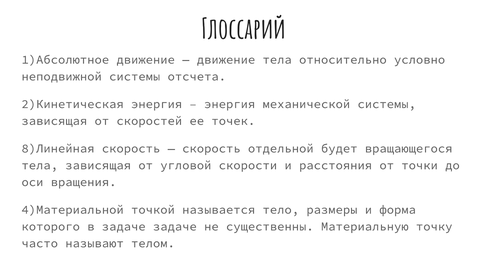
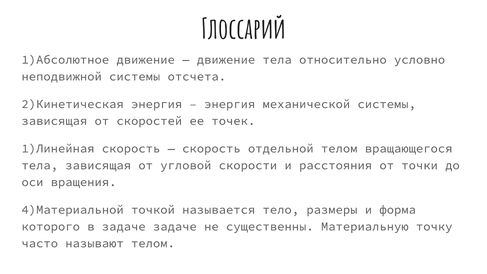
8)Линейная: 8)Линейная -> 1)Линейная
отдельной будет: будет -> телом
